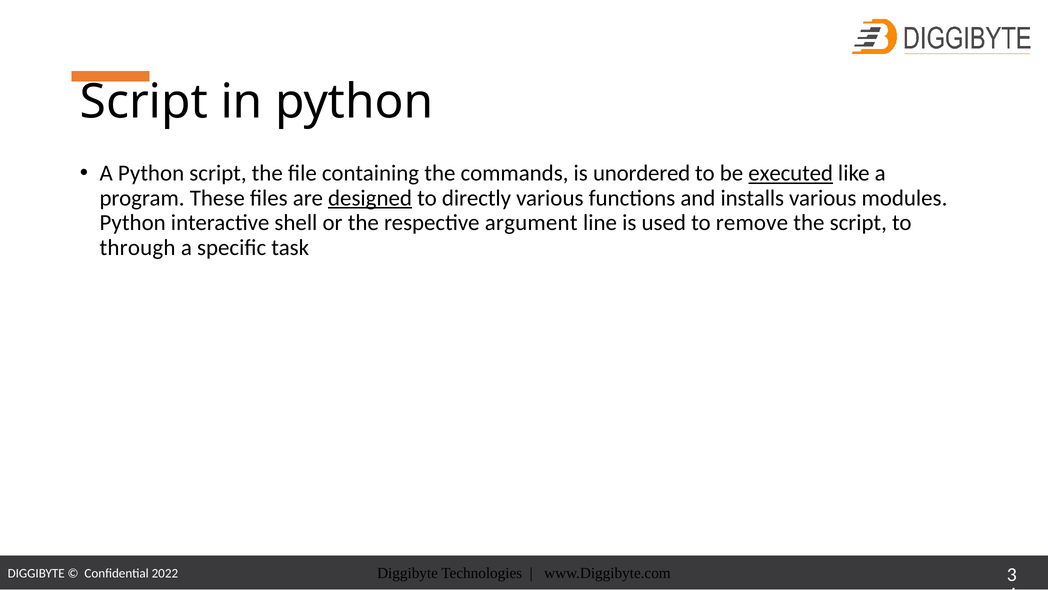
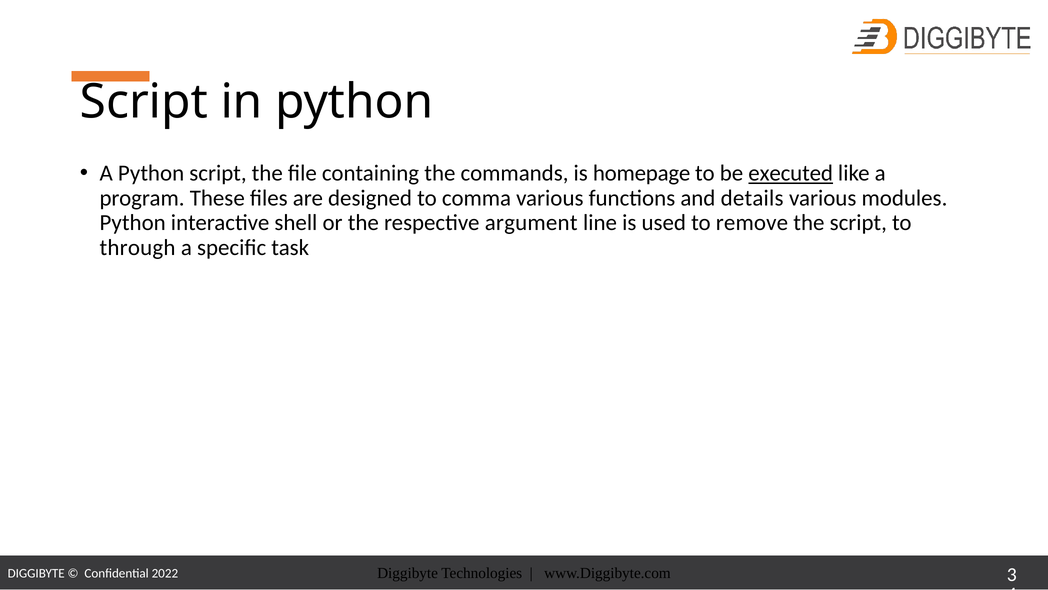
unordered: unordered -> homepage
designed underline: present -> none
directly: directly -> comma
installs: installs -> details
